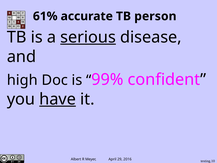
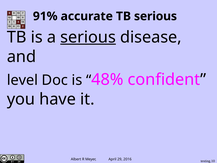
61%: 61% -> 91%
TB person: person -> serious
high: high -> level
99%: 99% -> 48%
have underline: present -> none
